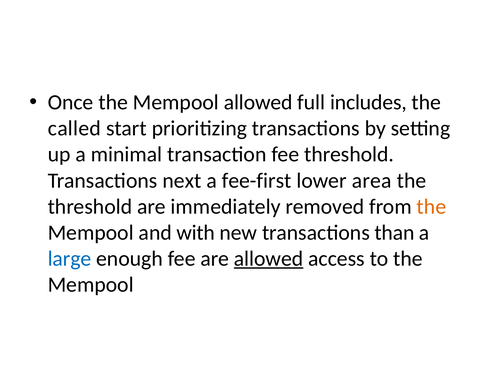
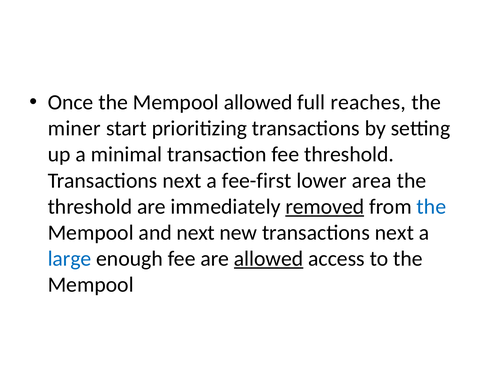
includes: includes -> reaches
called: called -> miner
removed underline: none -> present
the at (431, 207) colour: orange -> blue
and with: with -> next
new transactions than: than -> next
